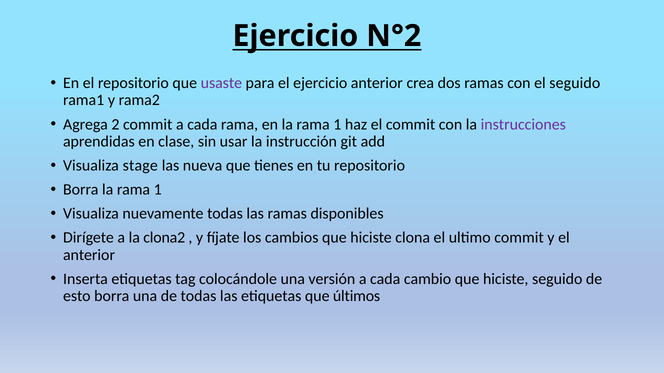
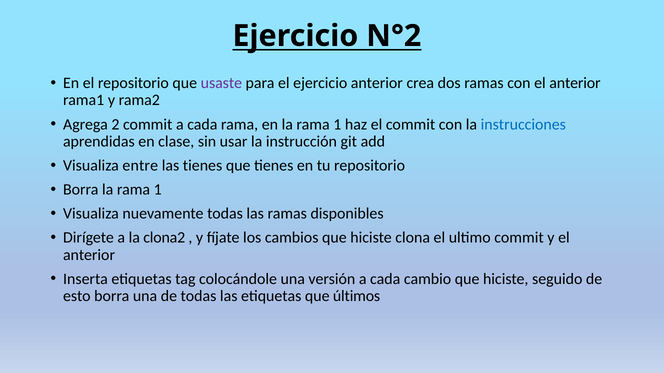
con el seguido: seguido -> anterior
instrucciones colour: purple -> blue
stage: stage -> entre
las nueva: nueva -> tienes
